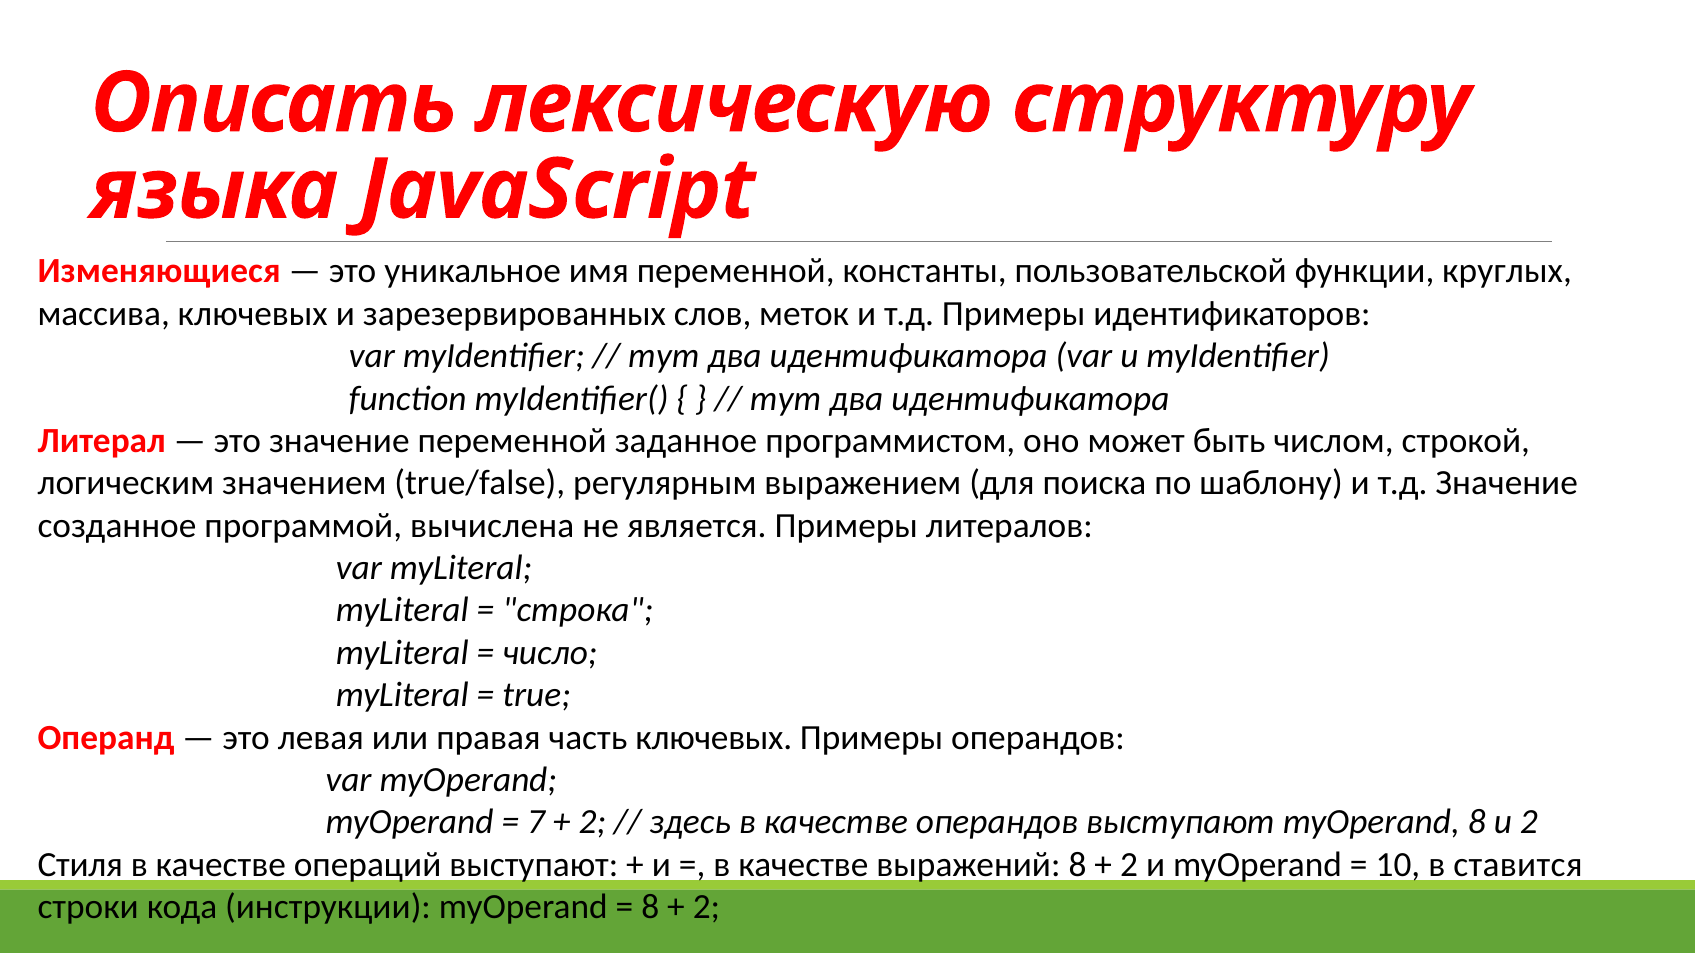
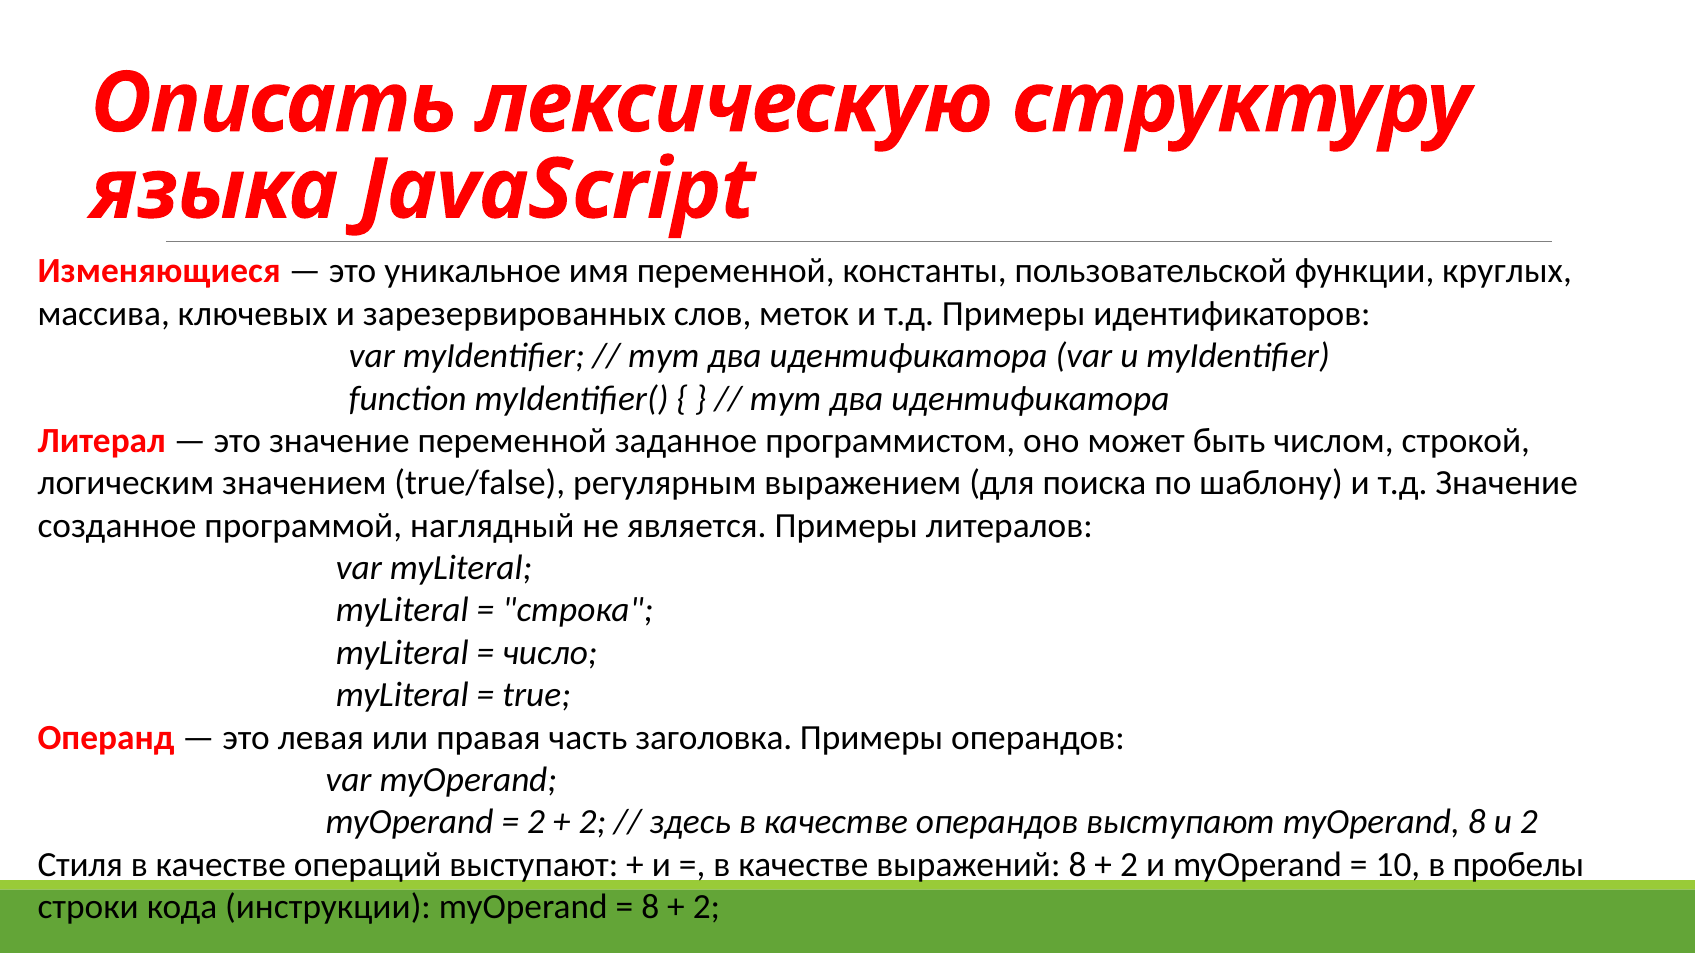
вычислена: вычислена -> наглядный
часть ключевых: ключевых -> заголовка
7 at (536, 823): 7 -> 2
ставится: ставится -> пробелы
